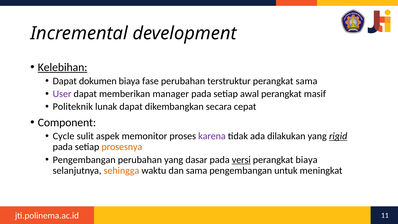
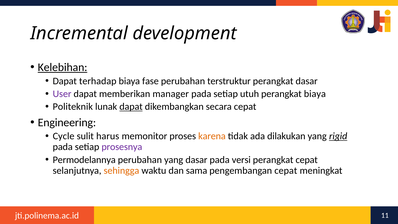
dokumen: dokumen -> terhadap
perangkat sama: sama -> dasar
awal: awal -> utuh
perangkat masif: masif -> biaya
dapat at (131, 107) underline: none -> present
Component: Component -> Engineering
aspek: aspek -> harus
karena colour: purple -> orange
prosesnya colour: orange -> purple
Pengembangan at (84, 160): Pengembangan -> Permodelannya
versi underline: present -> none
perangkat biaya: biaya -> cepat
pengembangan untuk: untuk -> cepat
